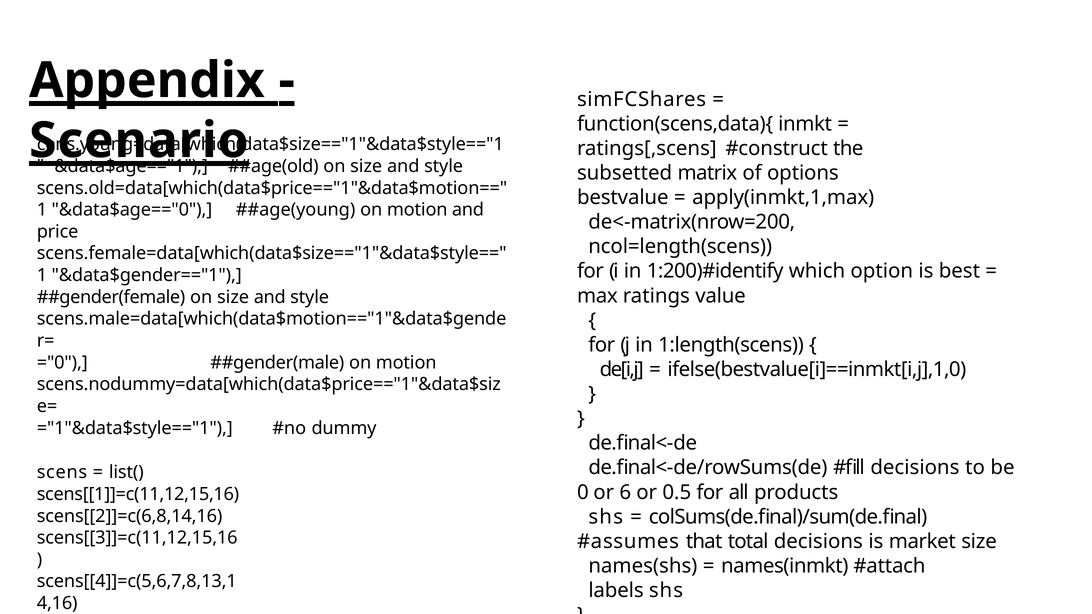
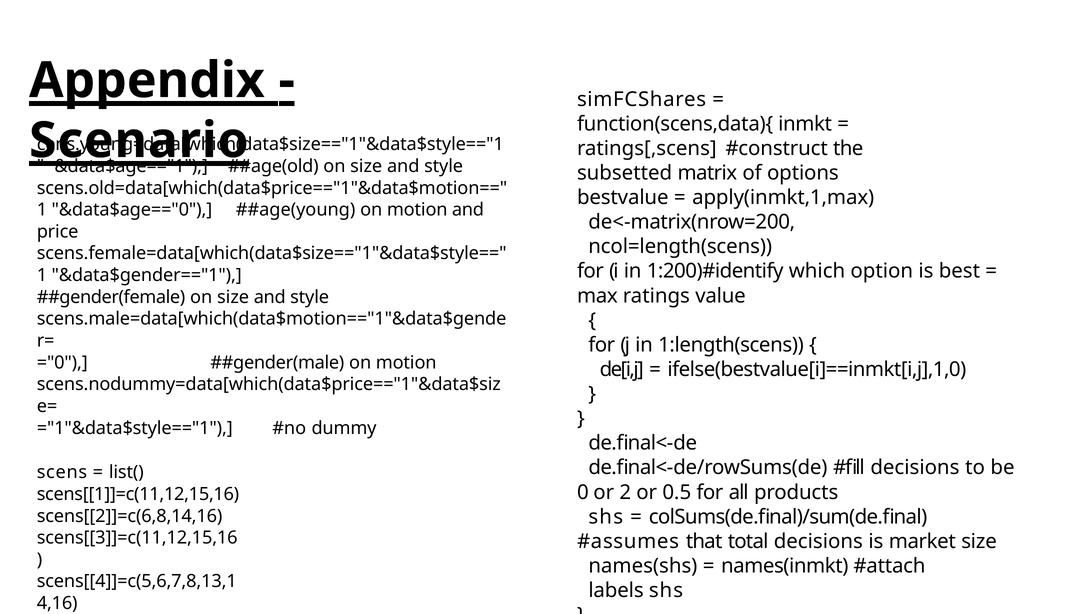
6: 6 -> 2
